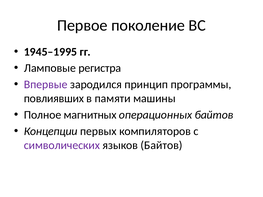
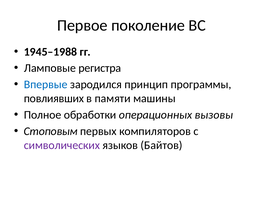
1945–1995: 1945–1995 -> 1945–1988
Впервые colour: purple -> blue
магнитных: магнитных -> обработки
операционных байтов: байтов -> вызовы
Концепции: Концепции -> Стоповым
